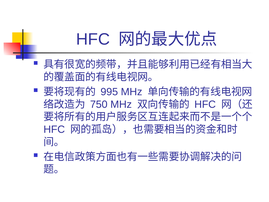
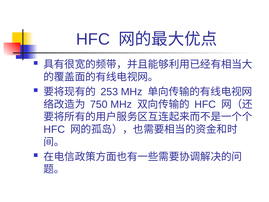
995: 995 -> 253
